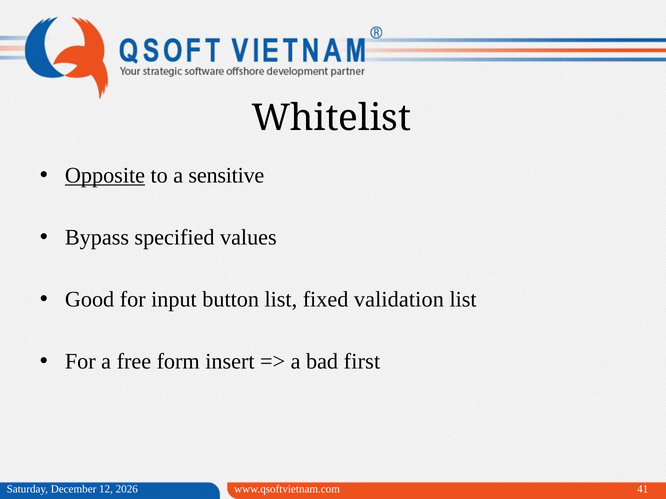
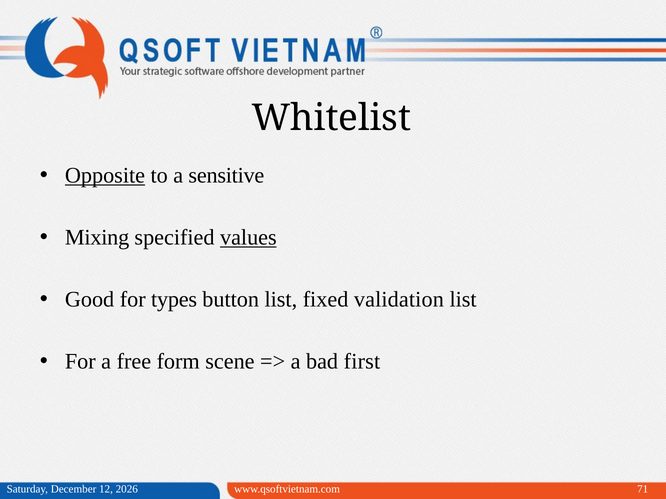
Bypass: Bypass -> Mixing
values underline: none -> present
input: input -> types
insert: insert -> scene
41: 41 -> 71
